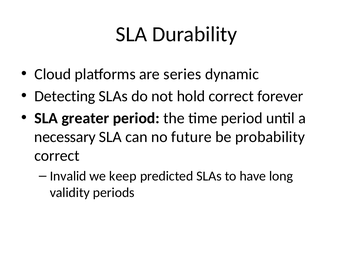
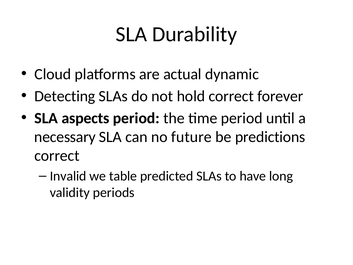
series: series -> actual
greater: greater -> aspects
probability: probability -> predictions
keep: keep -> table
